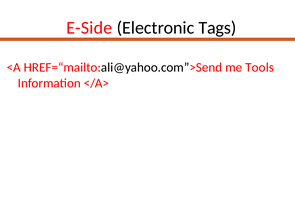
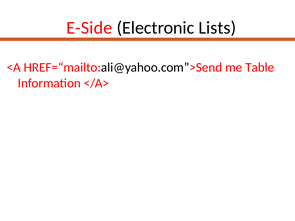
Tags: Tags -> Lists
Tools: Tools -> Table
